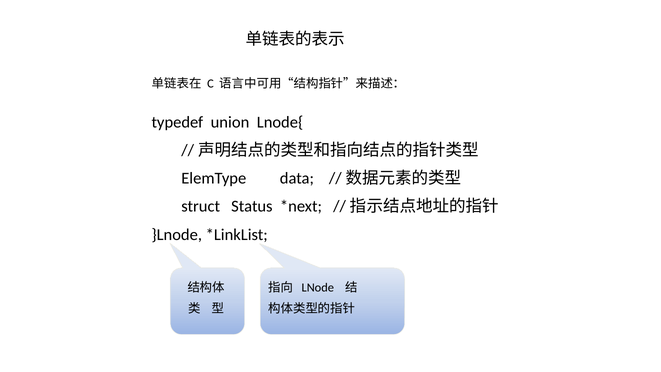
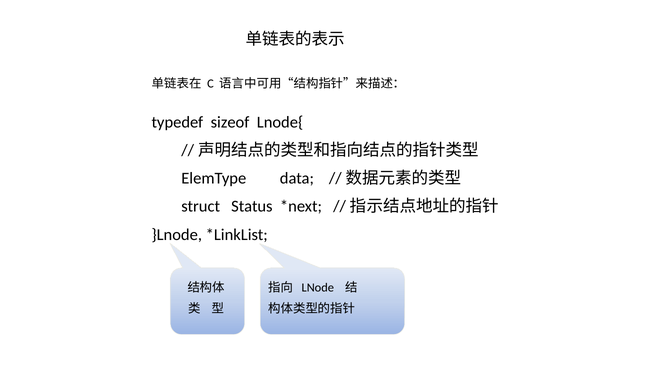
union: union -> sizeof
